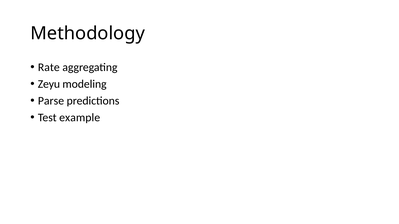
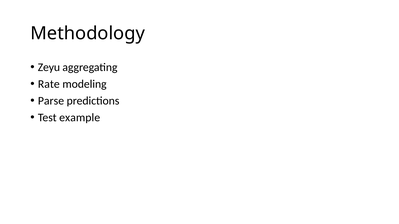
Rate: Rate -> Zeyu
Zeyu: Zeyu -> Rate
